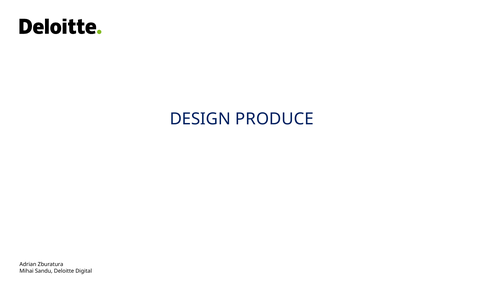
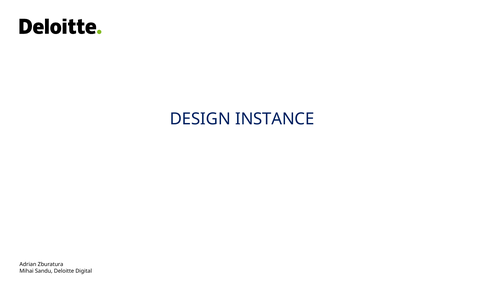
PRODUCE: PRODUCE -> INSTANCE
